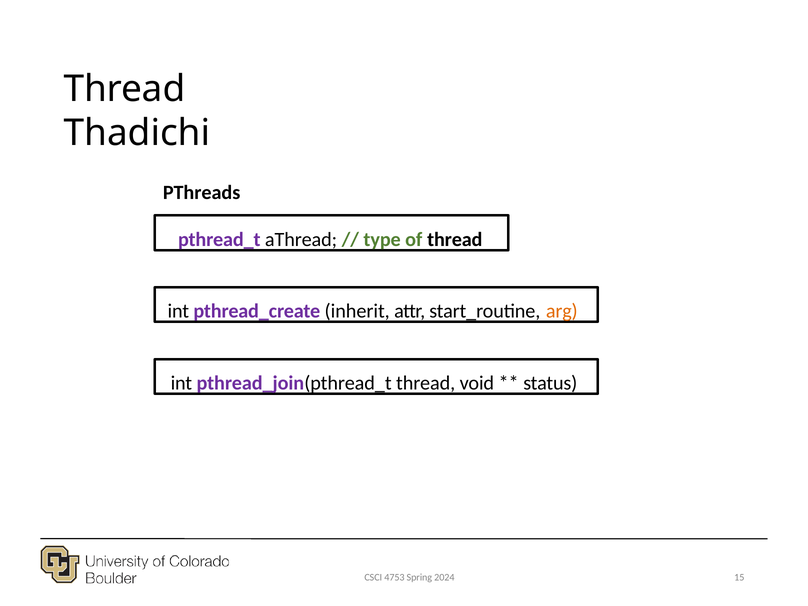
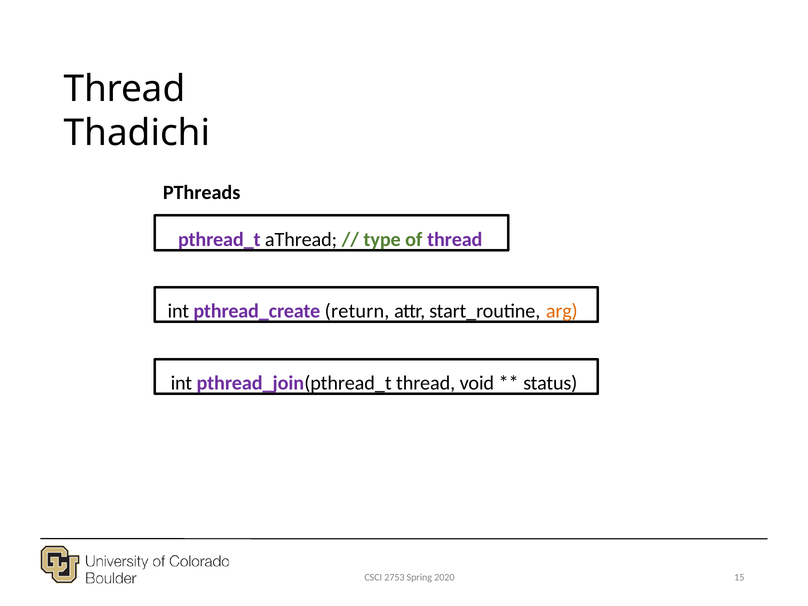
thread at (455, 240) colour: black -> purple
inherit: inherit -> return
4753: 4753 -> 2753
2024: 2024 -> 2020
